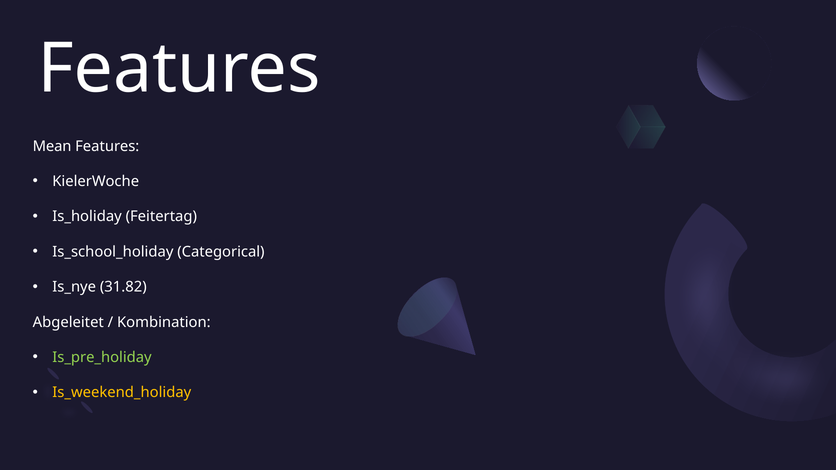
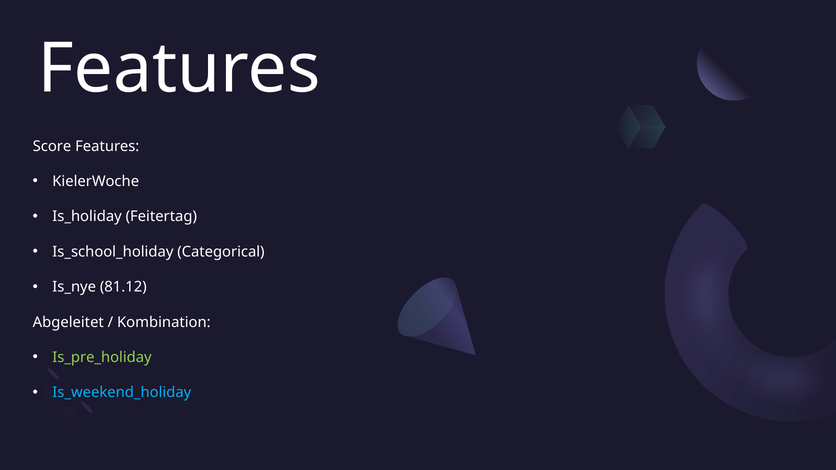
Mean: Mean -> Score
31.82: 31.82 -> 81.12
Is_weekend_holiday colour: yellow -> light blue
